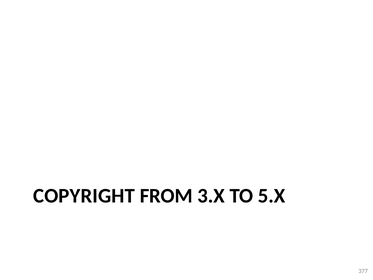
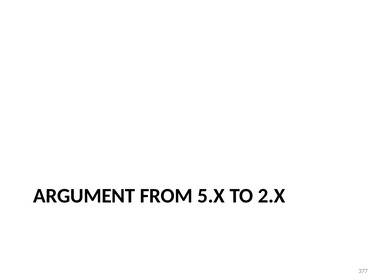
COPYRIGHT: COPYRIGHT -> ARGUMENT
3.X: 3.X -> 5.X
5.X: 5.X -> 2.X
